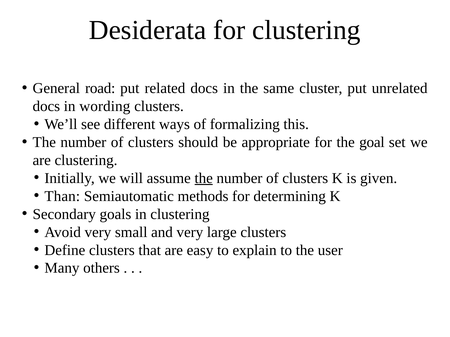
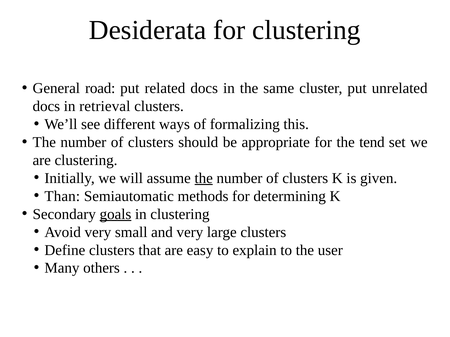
wording: wording -> retrieval
goal: goal -> tend
goals underline: none -> present
